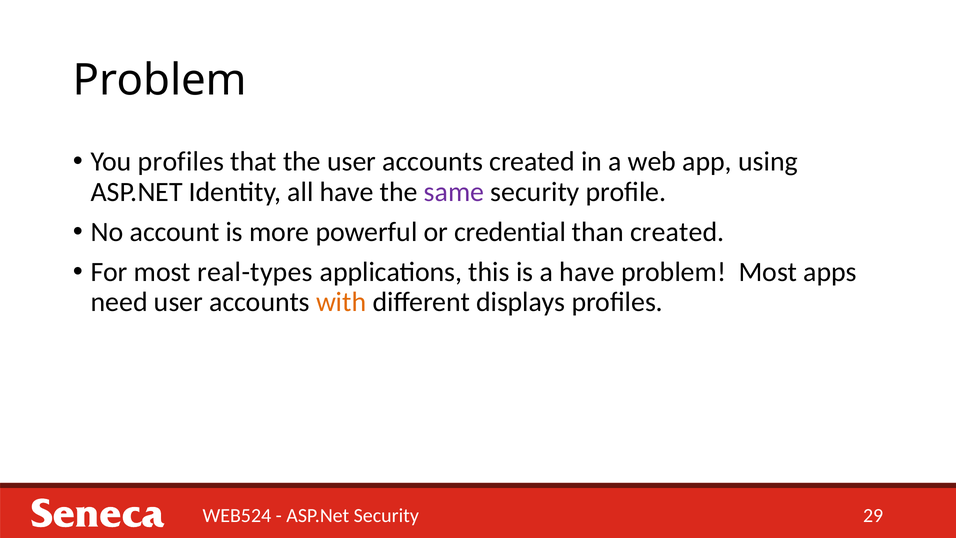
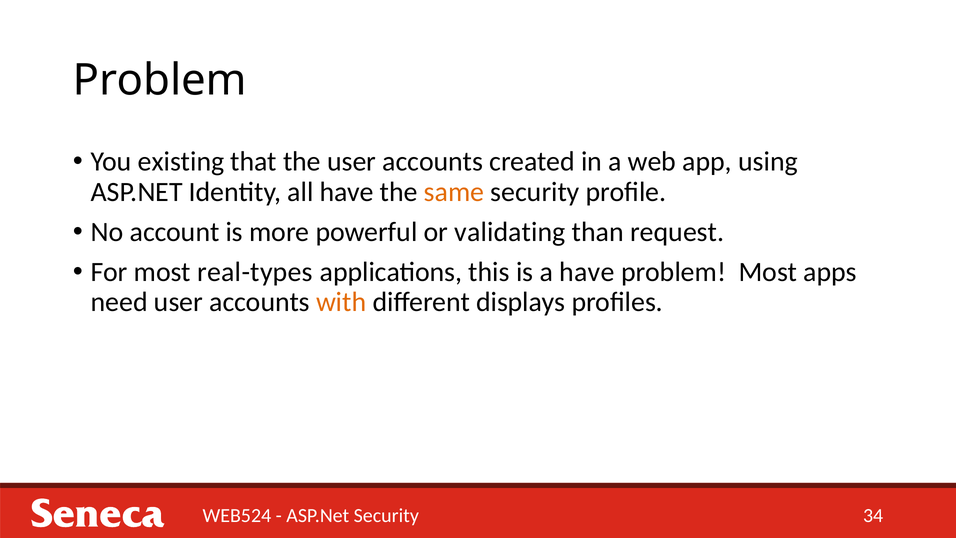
You profiles: profiles -> existing
same colour: purple -> orange
credential: credential -> validating
than created: created -> request
29: 29 -> 34
